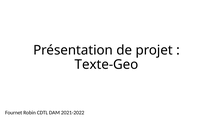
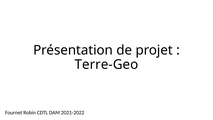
Texte-Geo: Texte-Geo -> Terre-Geo
